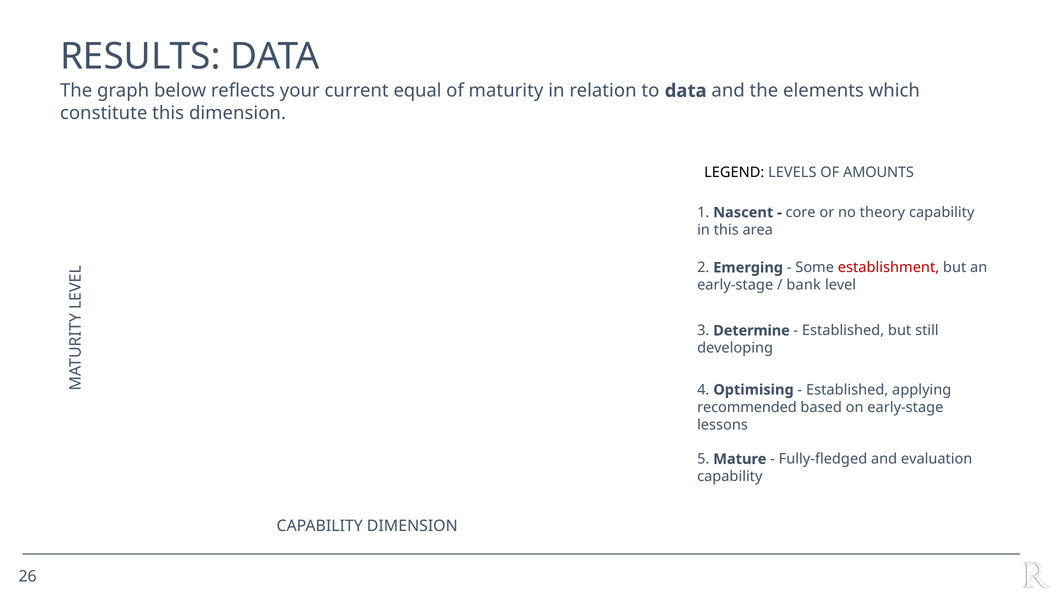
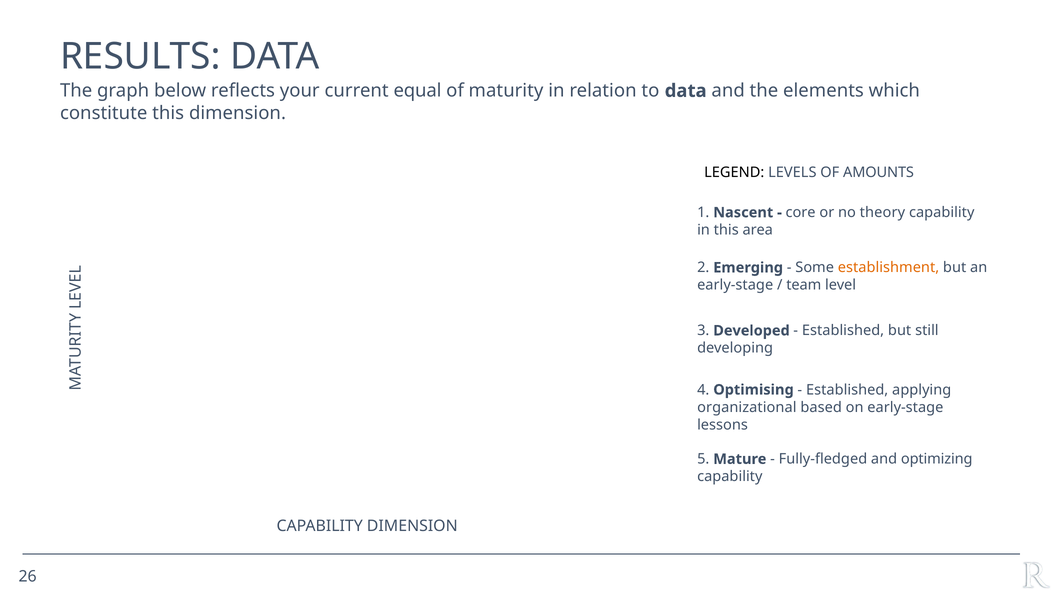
establishment colour: red -> orange
bank: bank -> team
Determine: Determine -> Developed
recommended: recommended -> organizational
evaluation: evaluation -> optimizing
